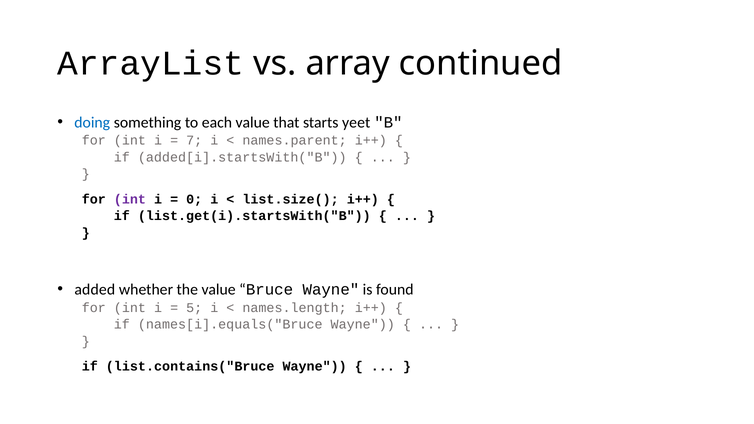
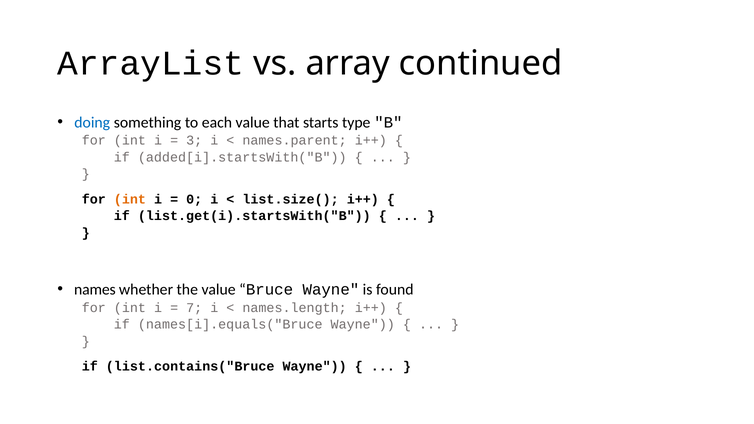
yeet: yeet -> type
7: 7 -> 3
int at (130, 199) colour: purple -> orange
added: added -> names
5: 5 -> 7
